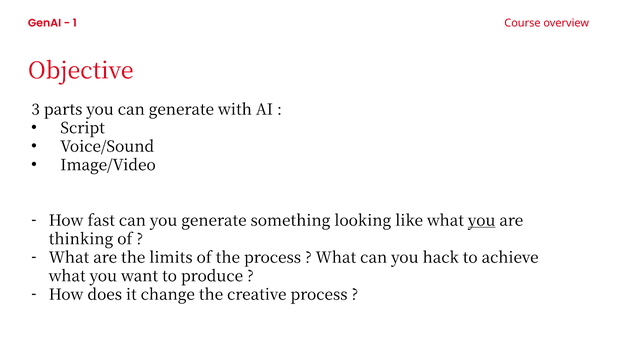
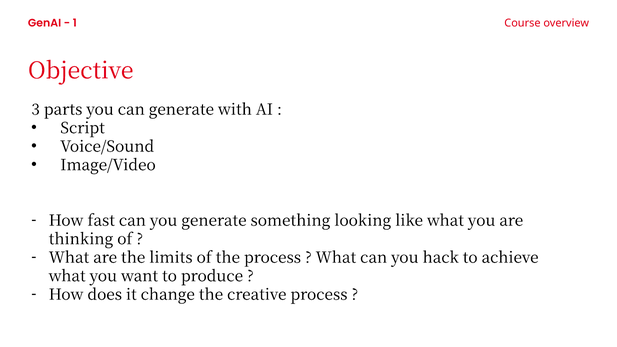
you at (482, 221) underline: present -> none
